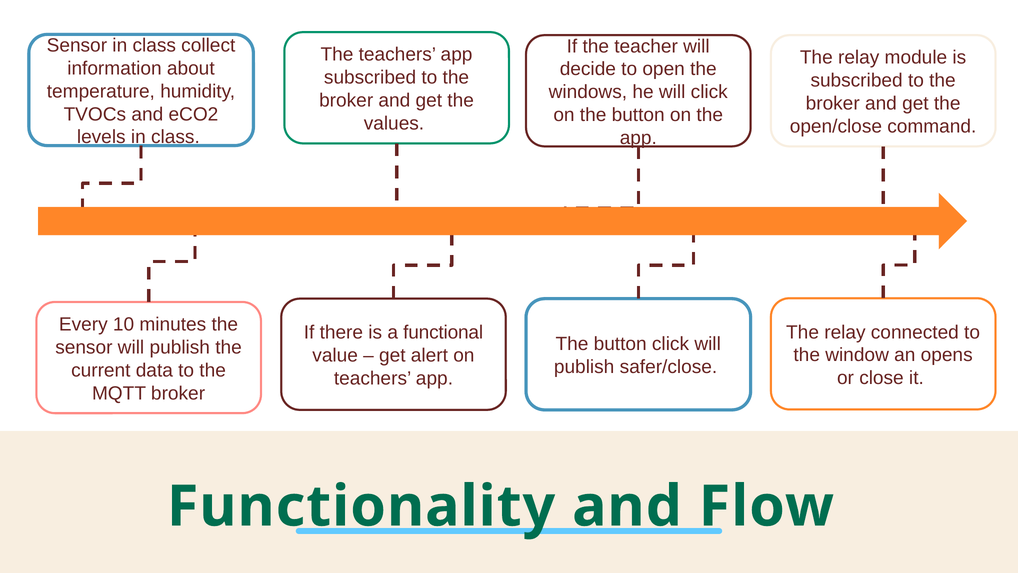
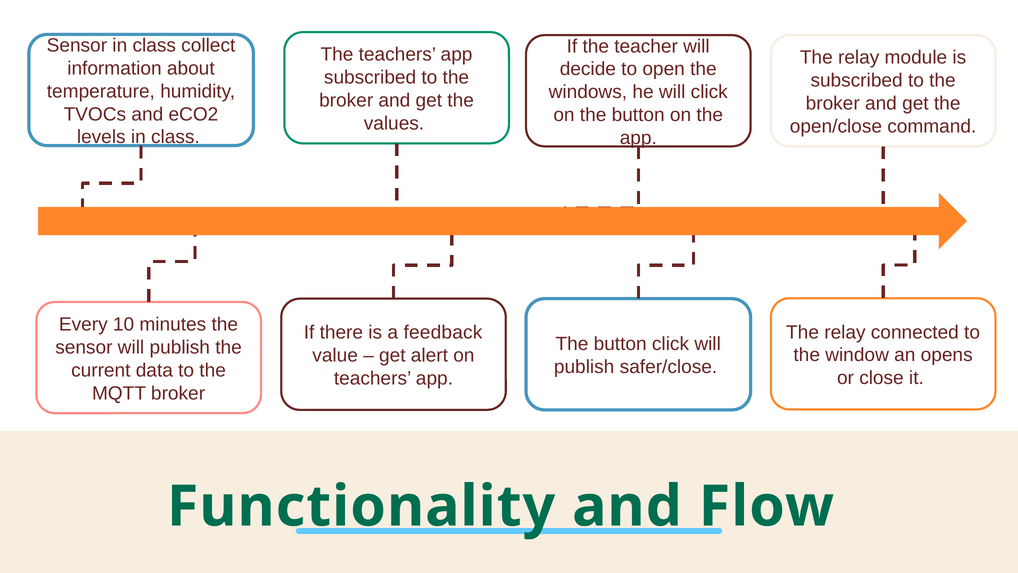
functional: functional -> feedback
